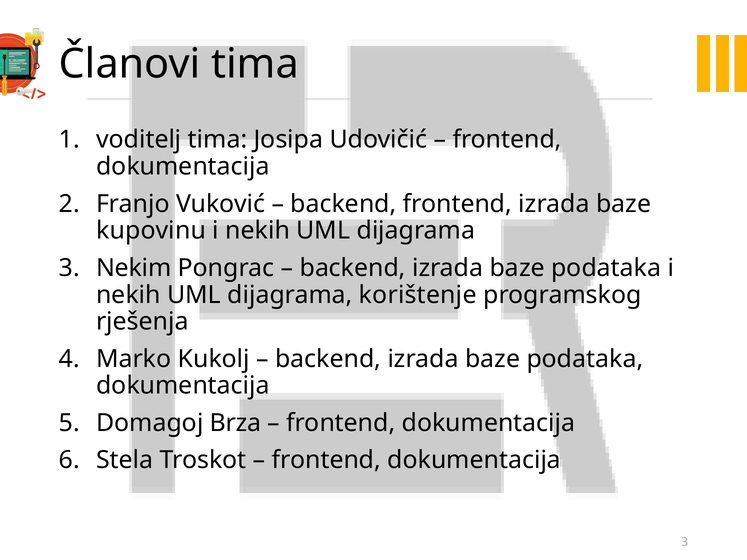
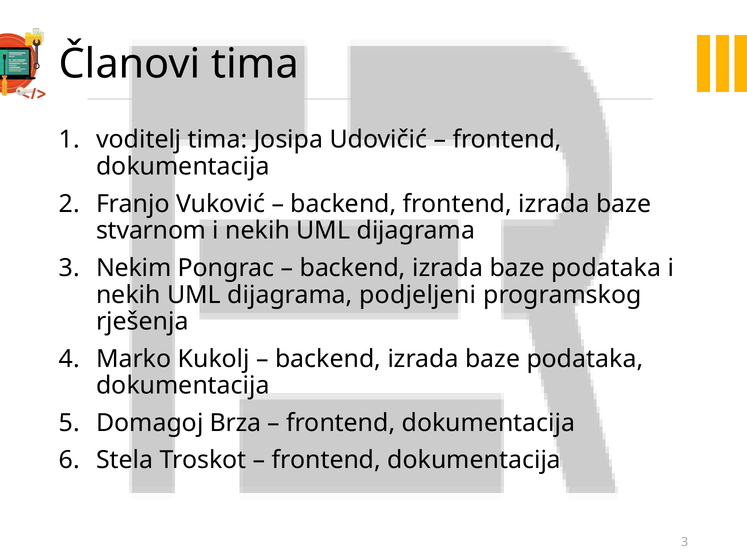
kupovinu: kupovinu -> stvarnom
korištenje: korištenje -> podjeljeni
